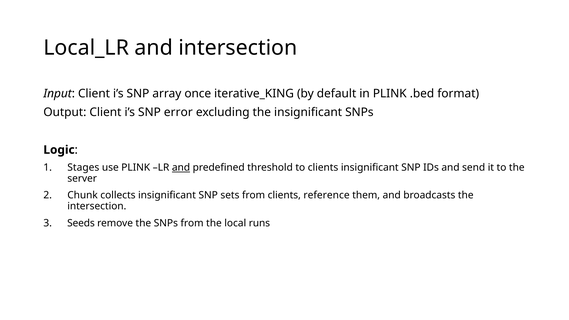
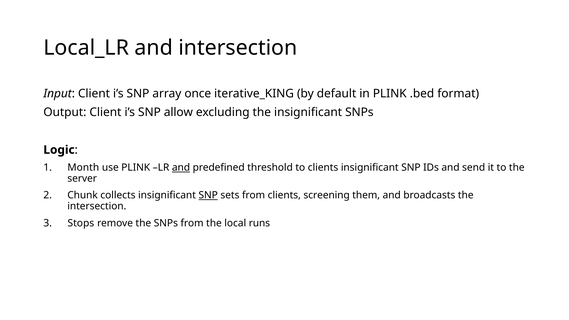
error: error -> allow
Stages: Stages -> Month
SNP at (208, 195) underline: none -> present
reference: reference -> screening
Seeds: Seeds -> Stops
